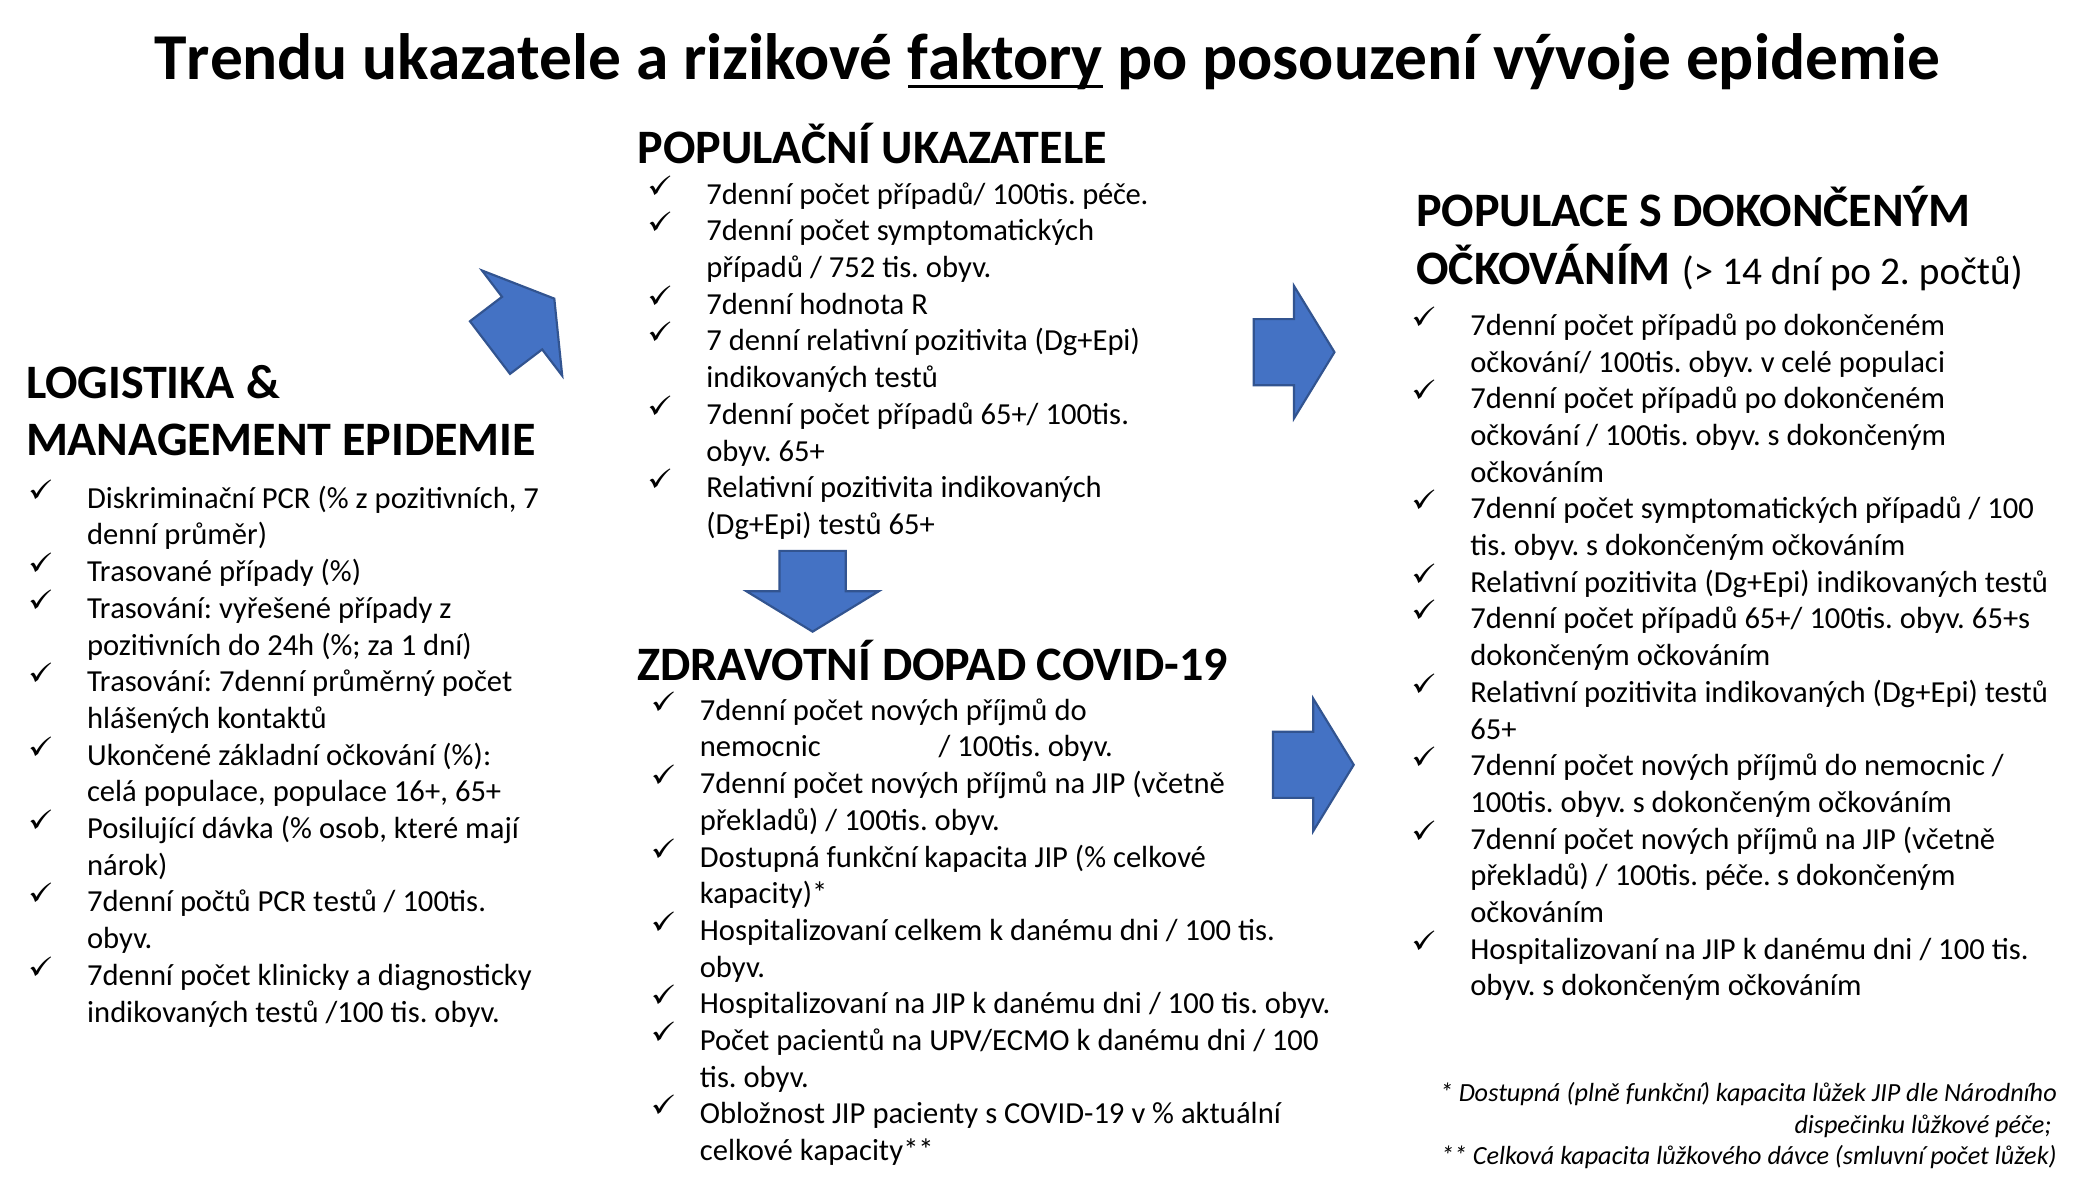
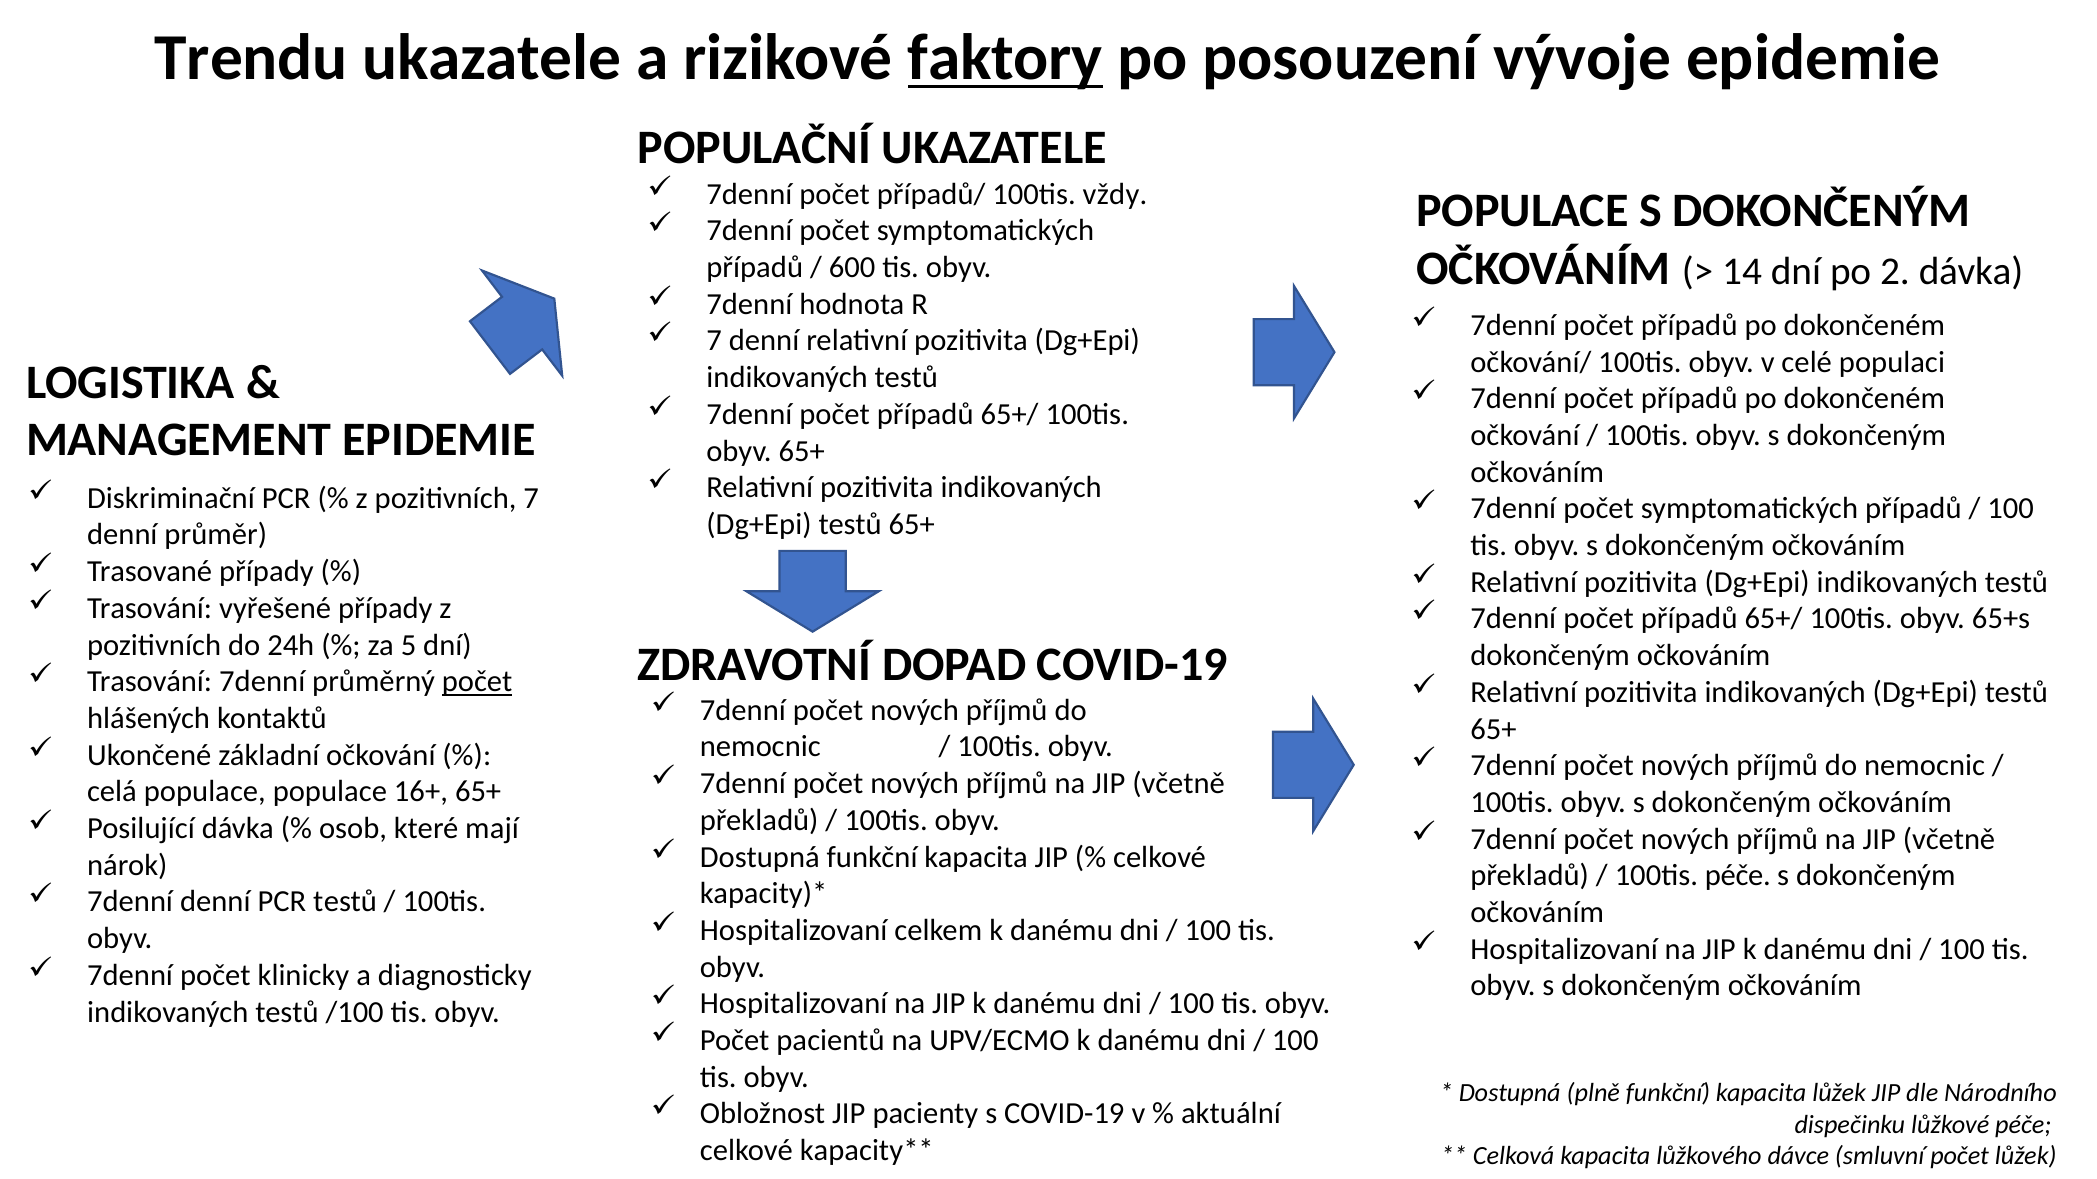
případů/ 100tis péče: péče -> vždy
2 počtů: počtů -> dávka
752: 752 -> 600
1: 1 -> 5
počet at (477, 682) underline: none -> present
7denní počtů: počtů -> denní
